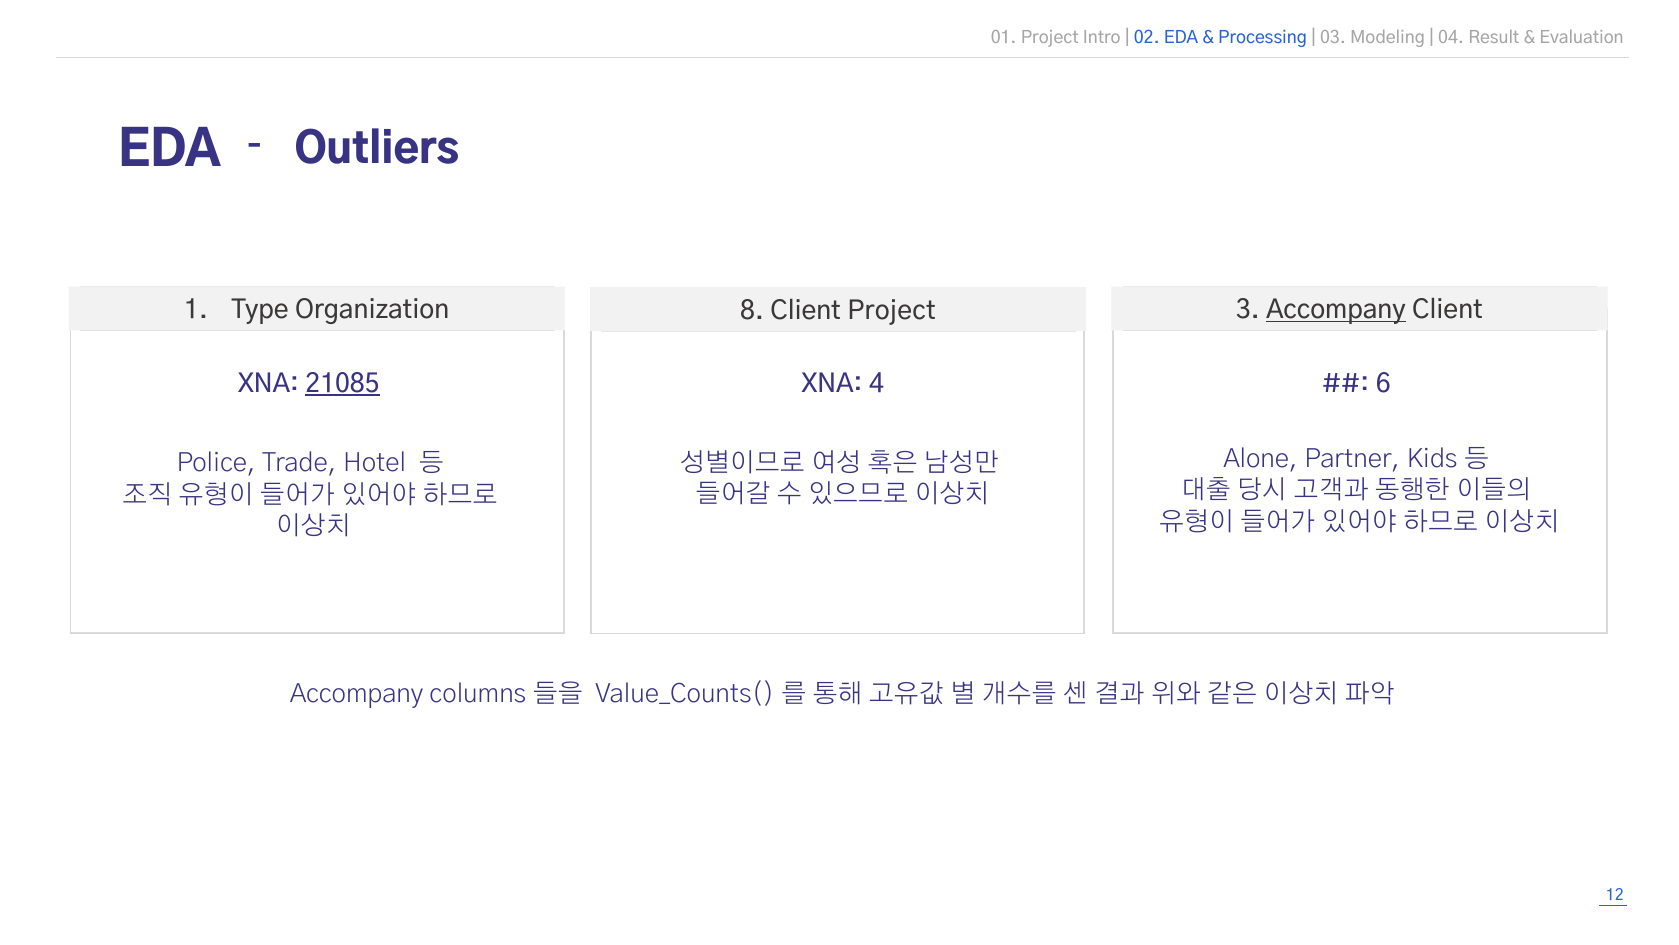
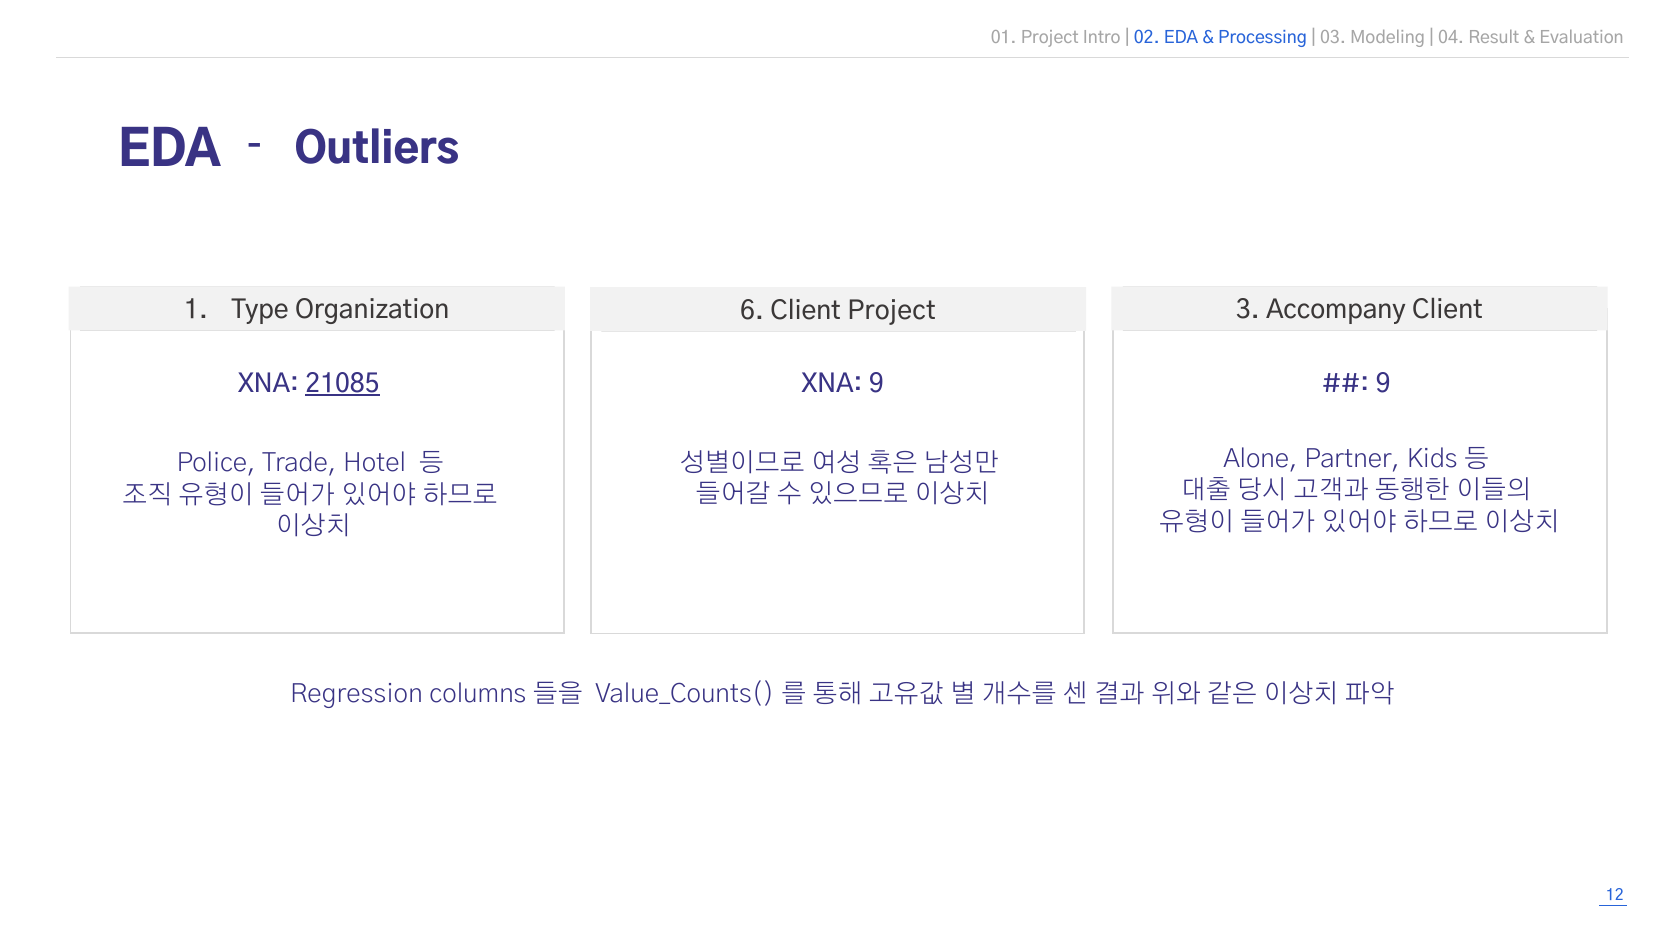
8: 8 -> 6
Accompany at (1336, 310) underline: present -> none
XNA 4: 4 -> 9
6 at (1383, 383): 6 -> 9
Accompany at (357, 693): Accompany -> Regression
